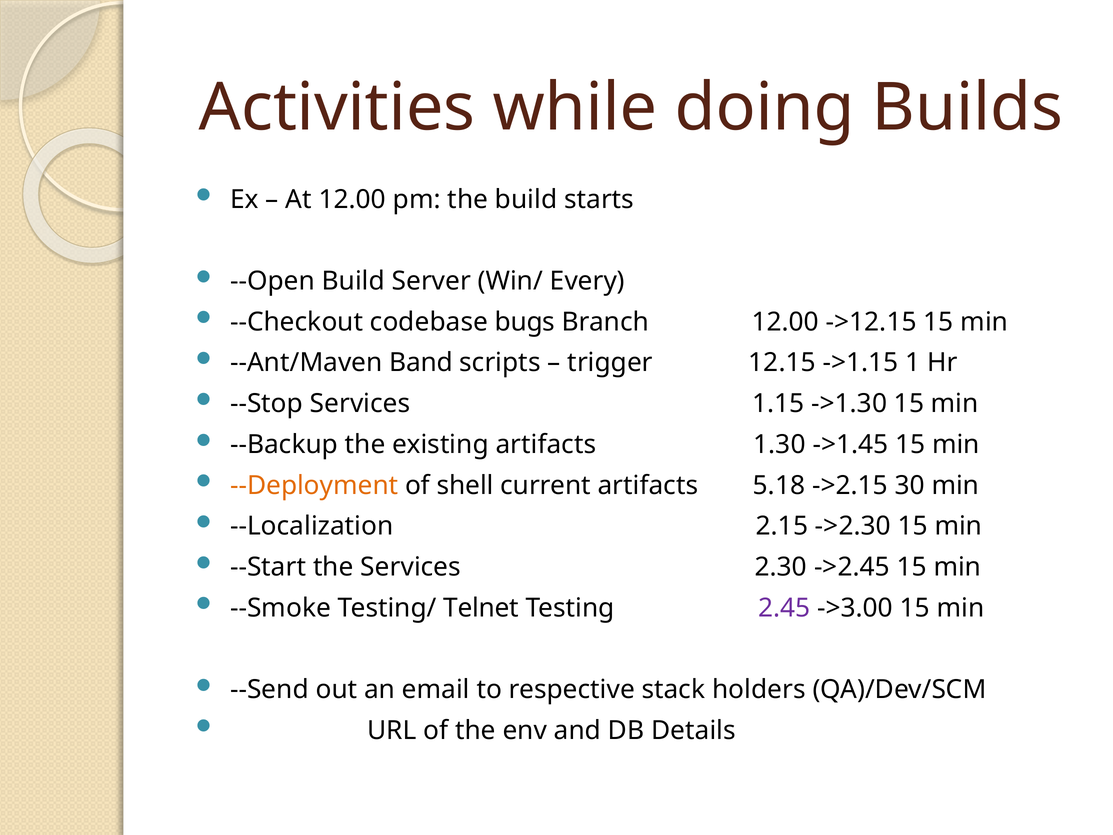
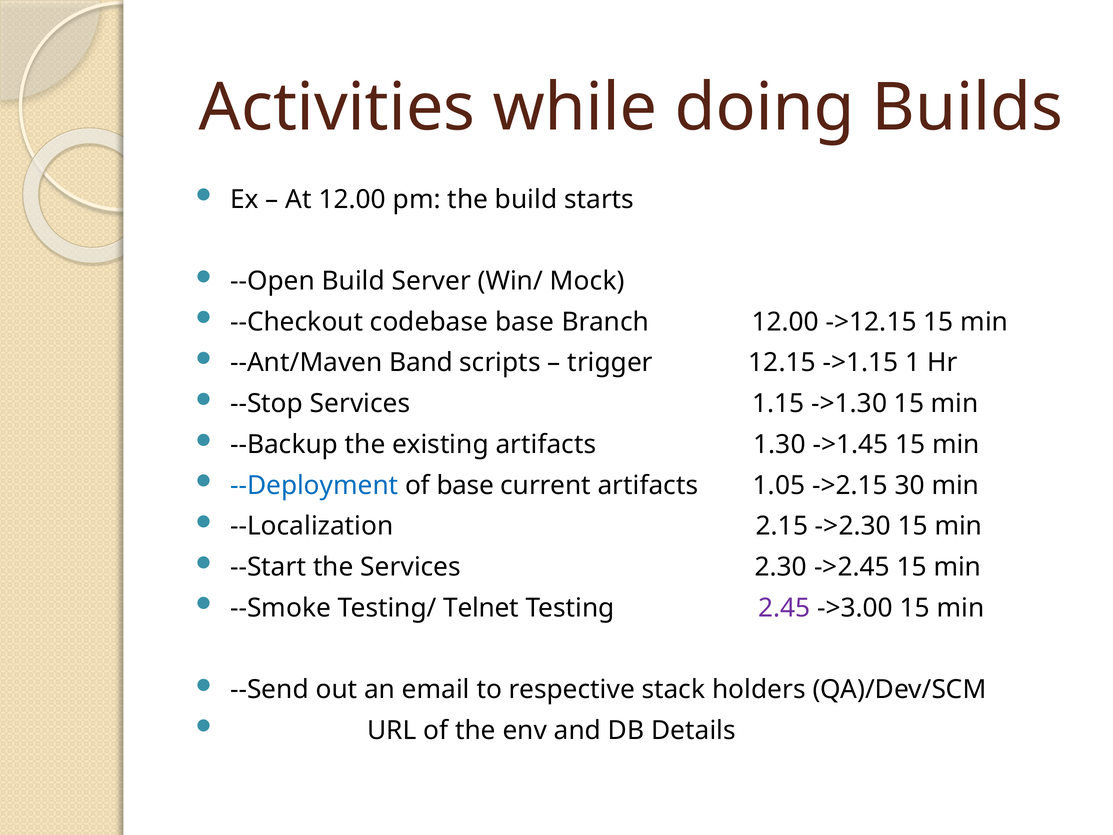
Every: Every -> Mock
codebase bugs: bugs -> base
--Deployment colour: orange -> blue
of shell: shell -> base
5.18: 5.18 -> 1.05
